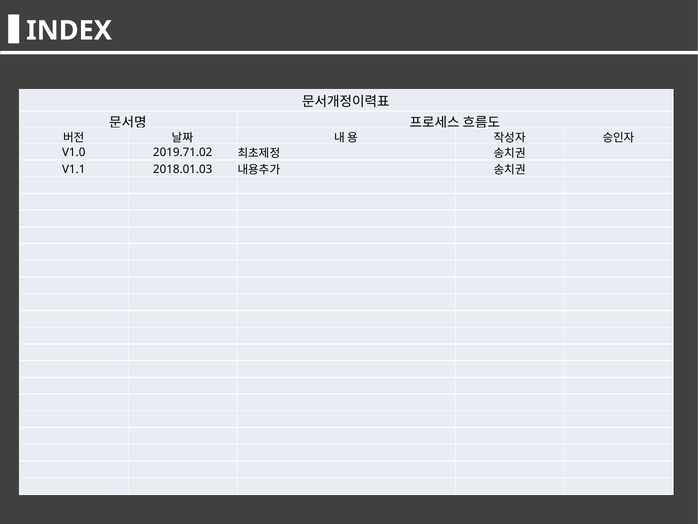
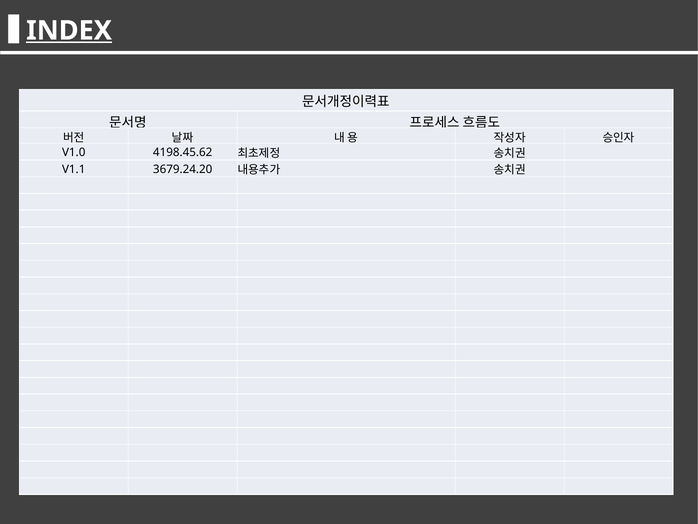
INDEX underline: none -> present
2019.71.02: 2019.71.02 -> 4198.45.62
2018.01.03: 2018.01.03 -> 3679.24.20
